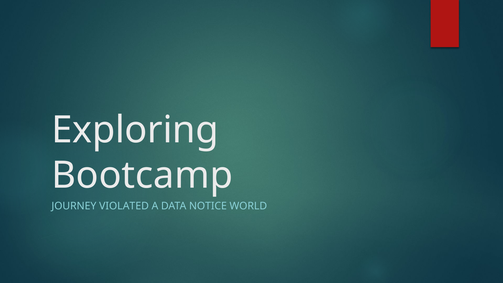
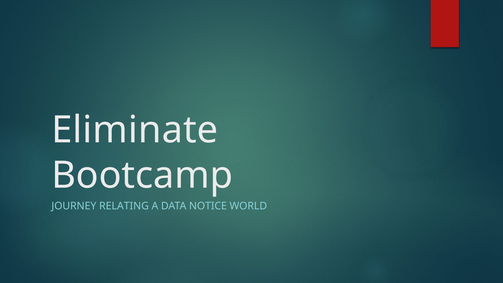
Exploring: Exploring -> Eliminate
VIOLATED: VIOLATED -> RELATING
